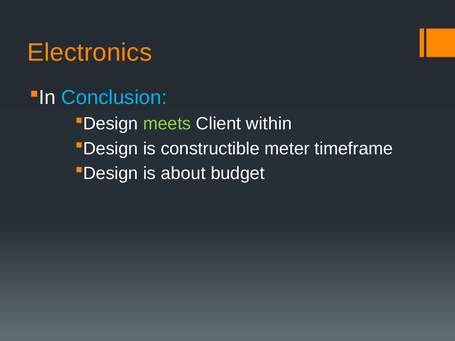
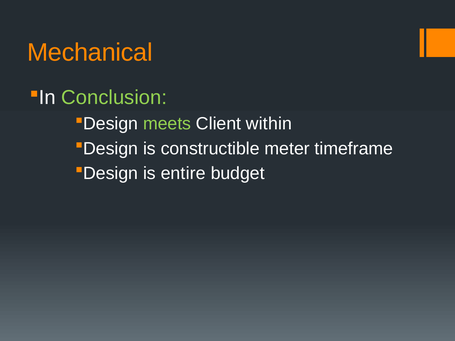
Electronics: Electronics -> Mechanical
Conclusion colour: light blue -> light green
about: about -> entire
